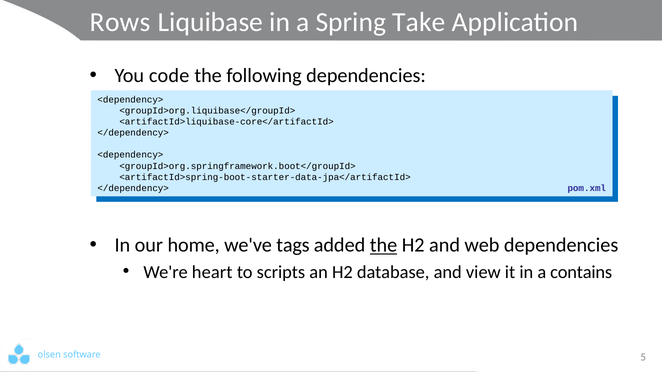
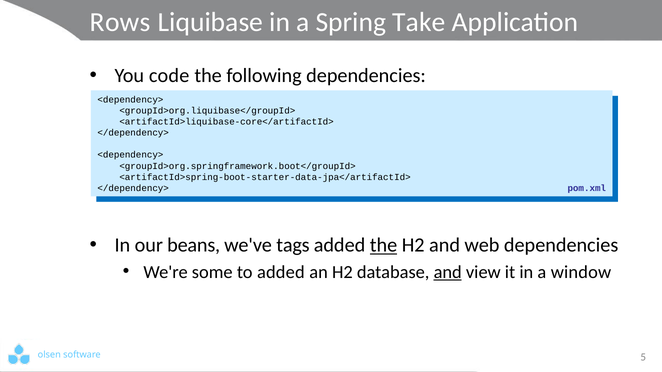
home: home -> beans
heart: heart -> some
to scripts: scripts -> added
and at (448, 272) underline: none -> present
contains: contains -> window
